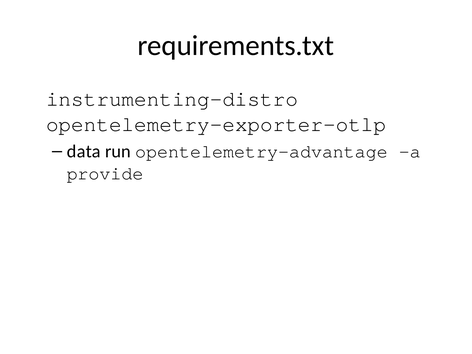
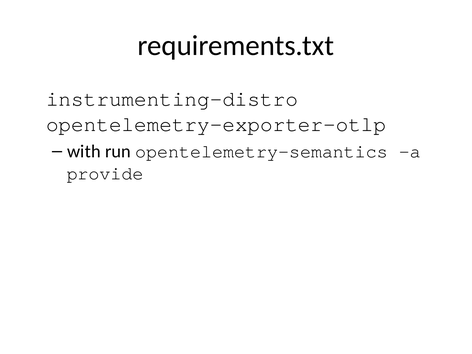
data: data -> with
opentelemetry-advantage: opentelemetry-advantage -> opentelemetry-semantics
